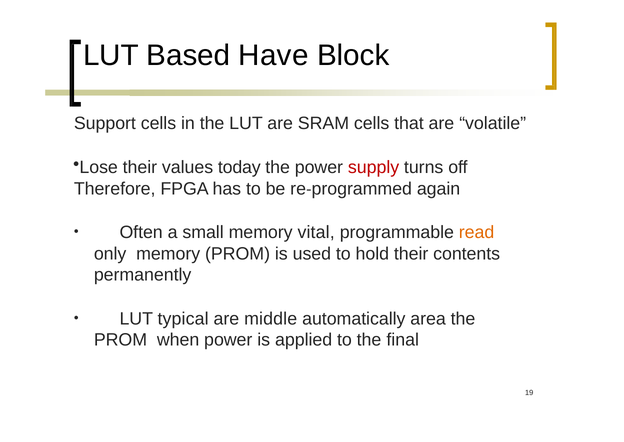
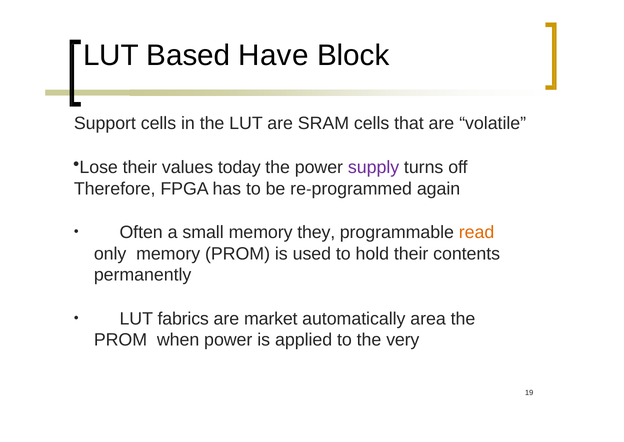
supply colour: red -> purple
vital: vital -> they
typical: typical -> fabrics
middle: middle -> market
final: final -> very
